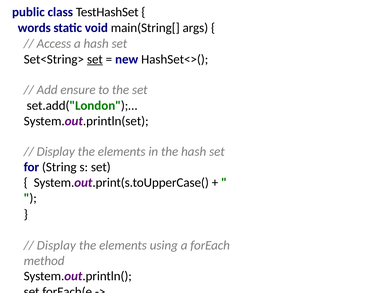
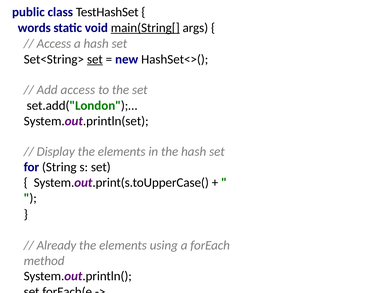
main(String[ underline: none -> present
Add ensure: ensure -> access
Display at (56, 245): Display -> Already
